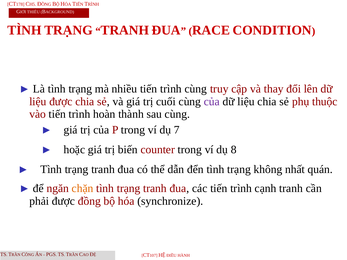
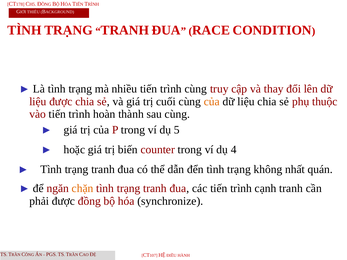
của at (212, 102) colour: purple -> orange
7: 7 -> 5
8: 8 -> 4
